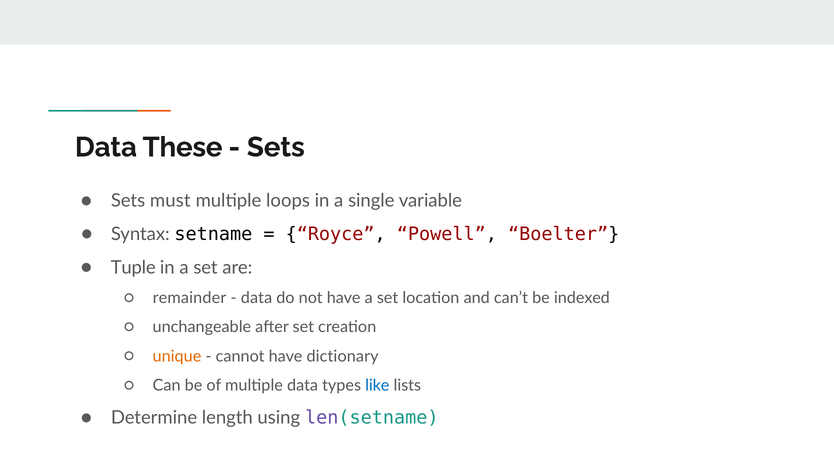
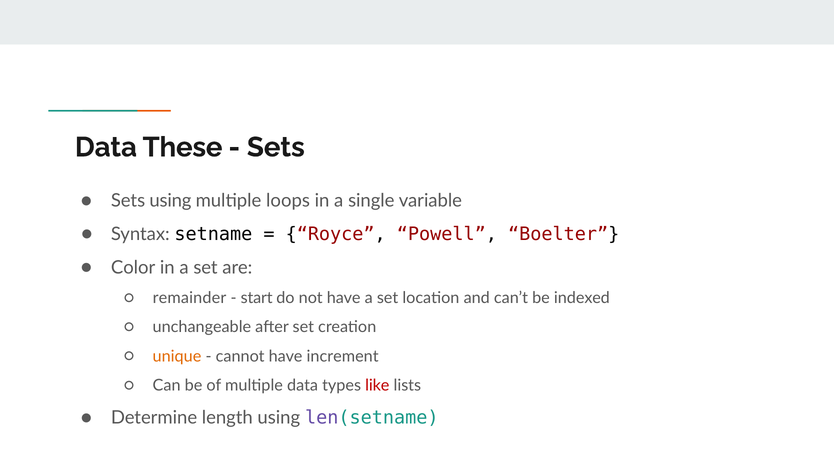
Sets must: must -> using
Tuple: Tuple -> Color
data at (257, 298): data -> start
dictionary: dictionary -> increment
like colour: blue -> red
